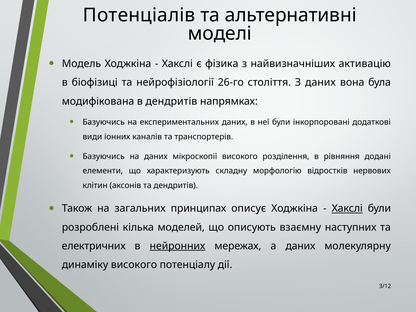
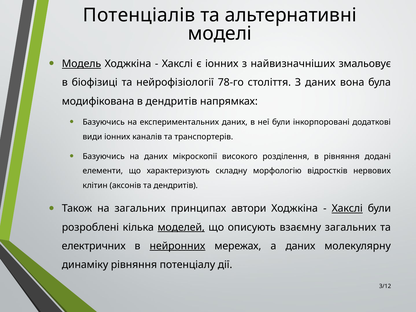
Модель underline: none -> present
є фізика: фізика -> іонних
активацію: активацію -> змальовує
26-го: 26-го -> 78-го
описує: описує -> автори
моделей underline: none -> present
взаємну наступних: наступних -> загальних
динаміку високого: високого -> рівняння
